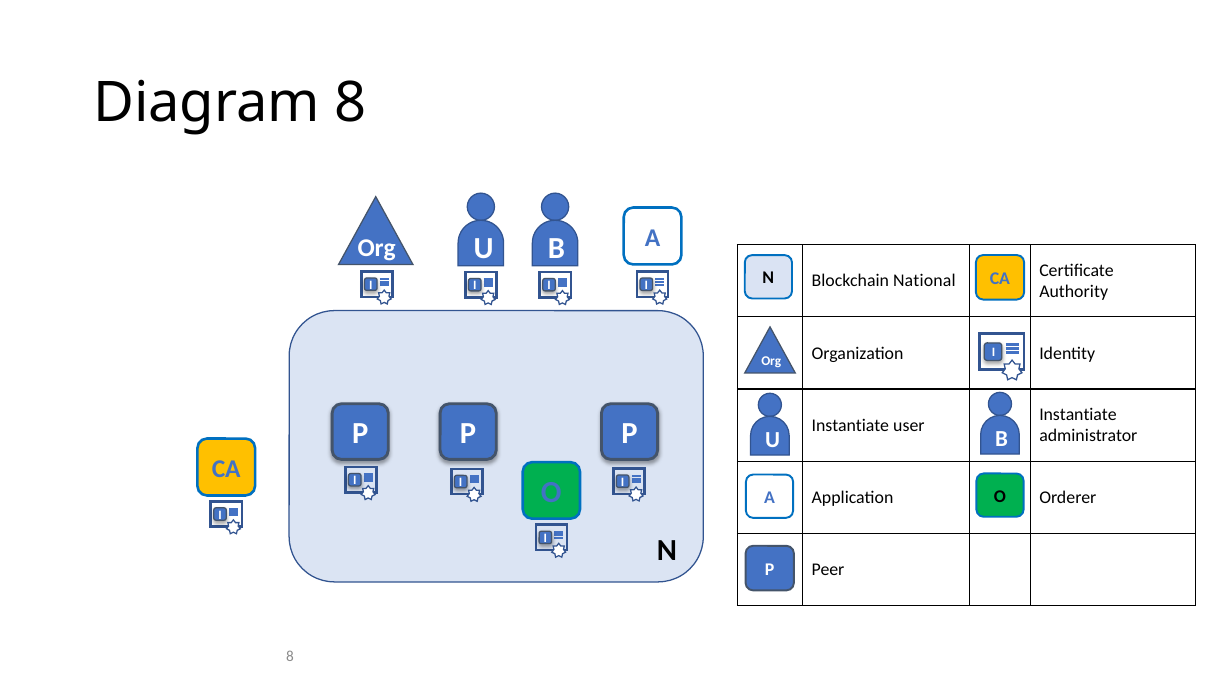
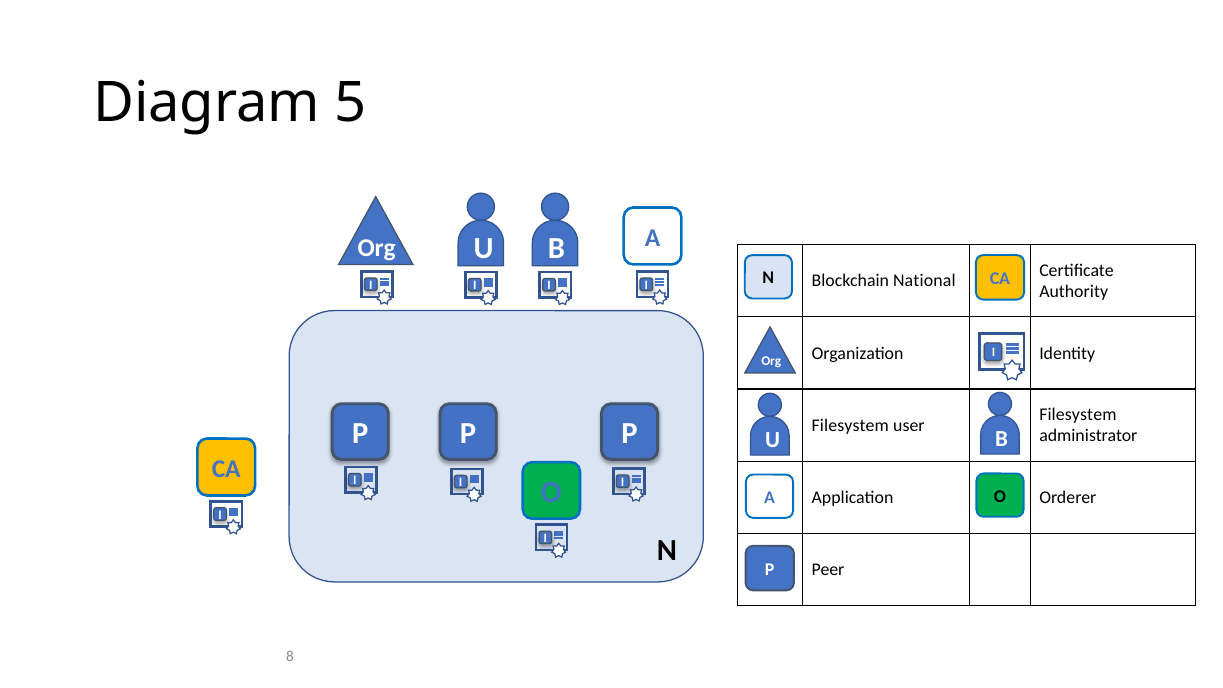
Diagram 8: 8 -> 5
Instantiate at (1078, 414): Instantiate -> Filesystem
Instantiate at (850, 425): Instantiate -> Filesystem
